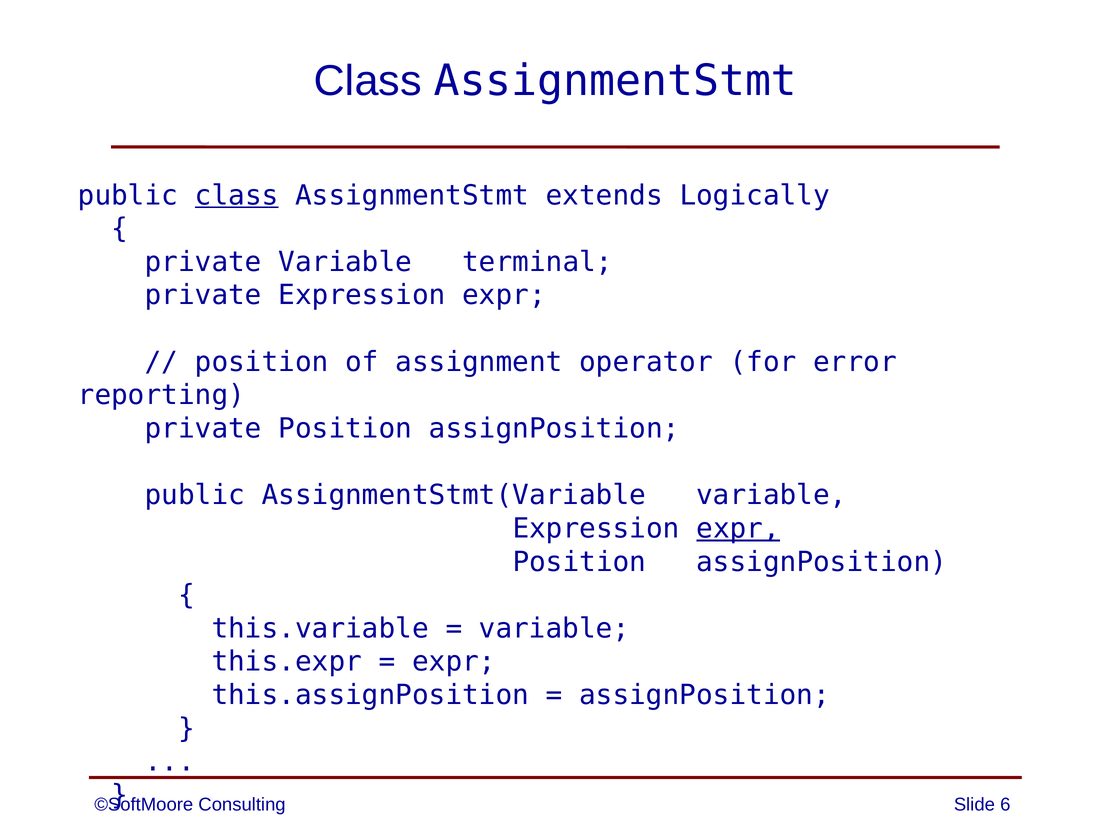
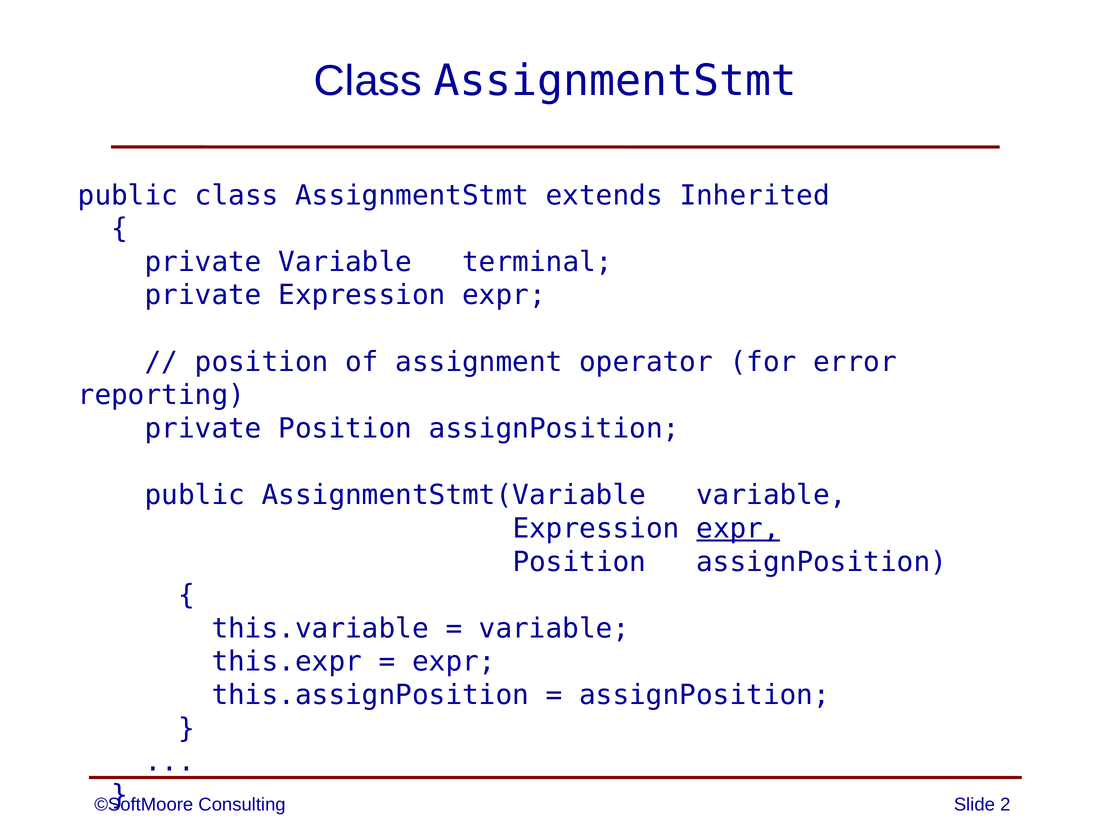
class at (237, 195) underline: present -> none
Logically: Logically -> Inherited
6: 6 -> 2
